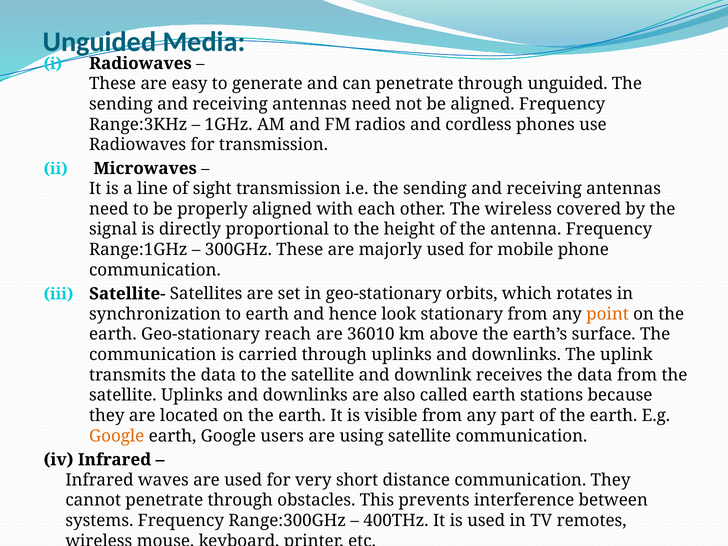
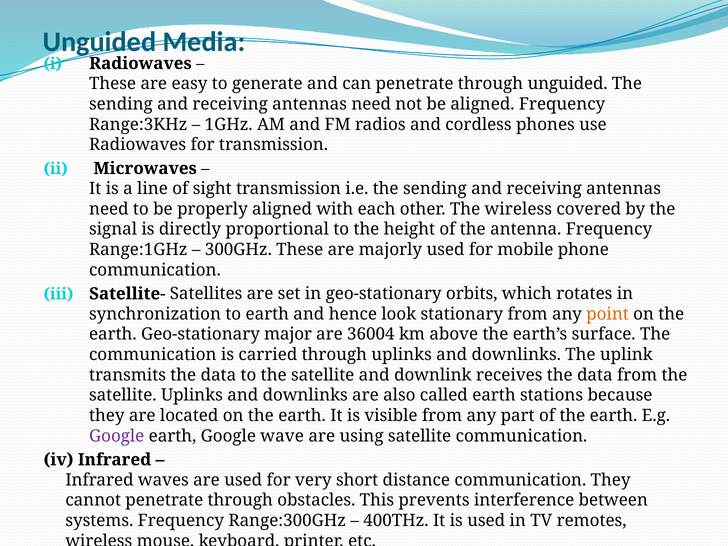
reach: reach -> major
36010: 36010 -> 36004
Google at (117, 436) colour: orange -> purple
users: users -> wave
